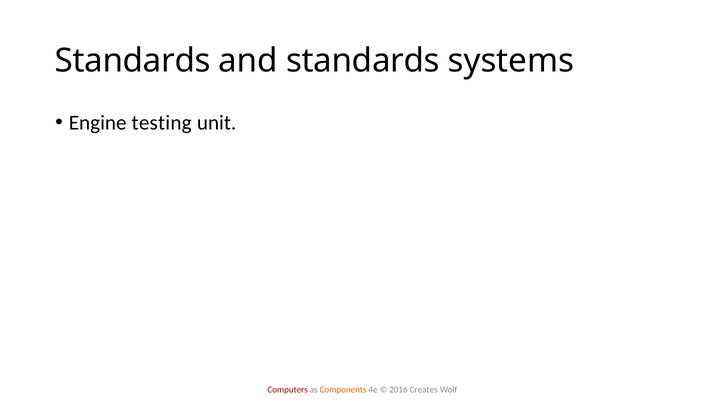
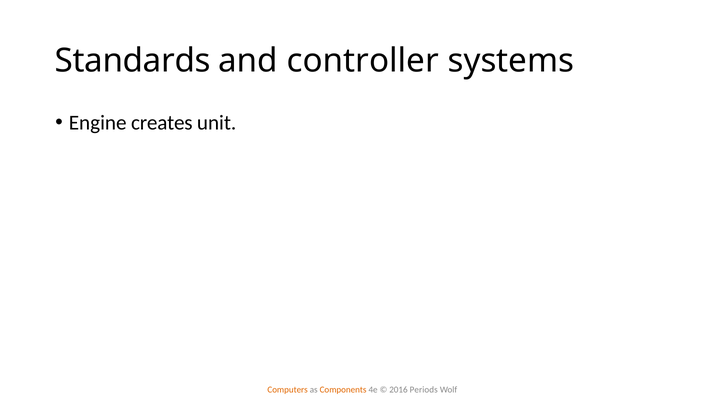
and standards: standards -> controller
testing: testing -> creates
Computers colour: red -> orange
Creates: Creates -> Periods
